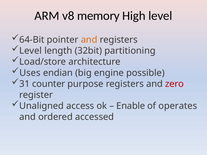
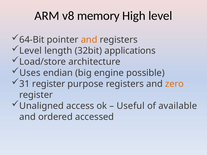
partitioning: partitioning -> applications
31 counter: counter -> register
zero colour: red -> orange
Enable: Enable -> Useful
operates: operates -> available
